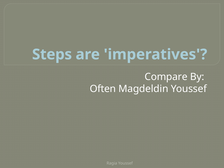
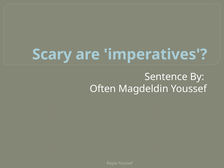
Steps: Steps -> Scary
Compare: Compare -> Sentence
